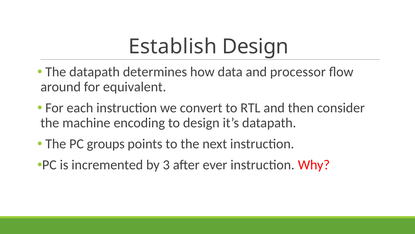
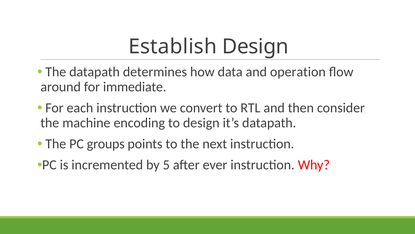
processor: processor -> operation
equivalent: equivalent -> immediate
3: 3 -> 5
